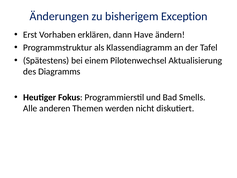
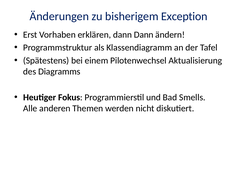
dann Have: Have -> Dann
